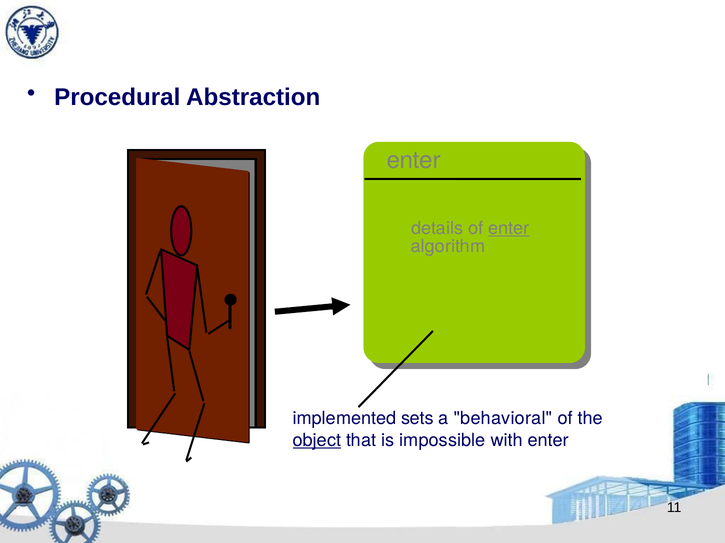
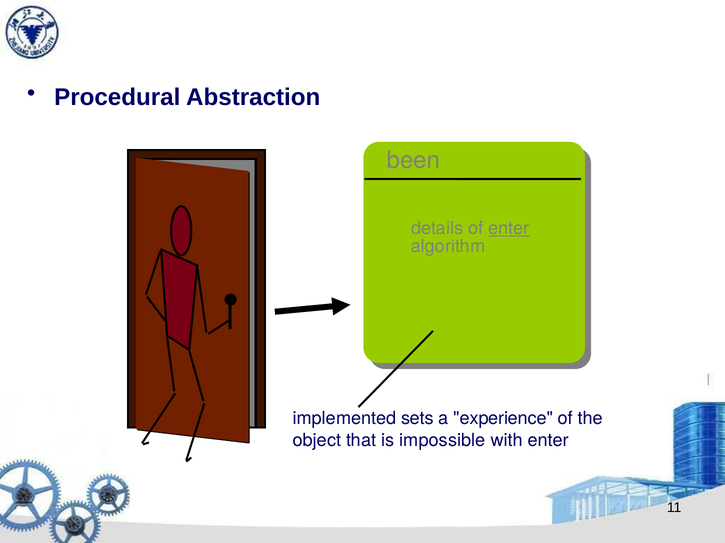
enter at (414, 160): enter -> been
behavioral: behavioral -> experience
object underline: present -> none
